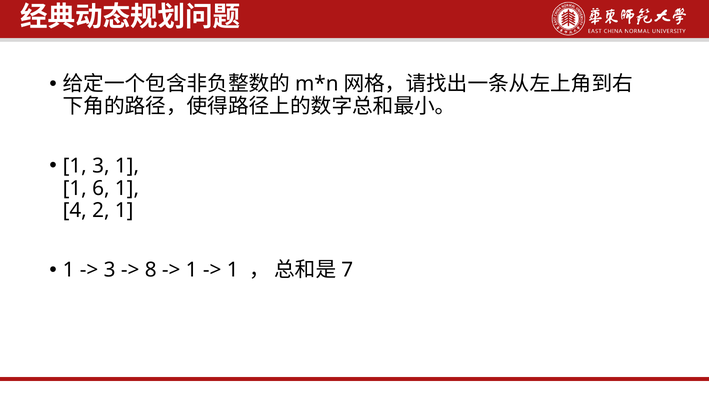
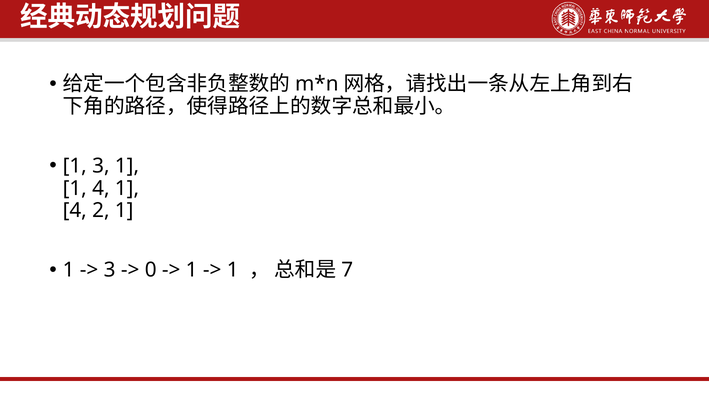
6 at (101, 188): 6 -> 4
8: 8 -> 0
